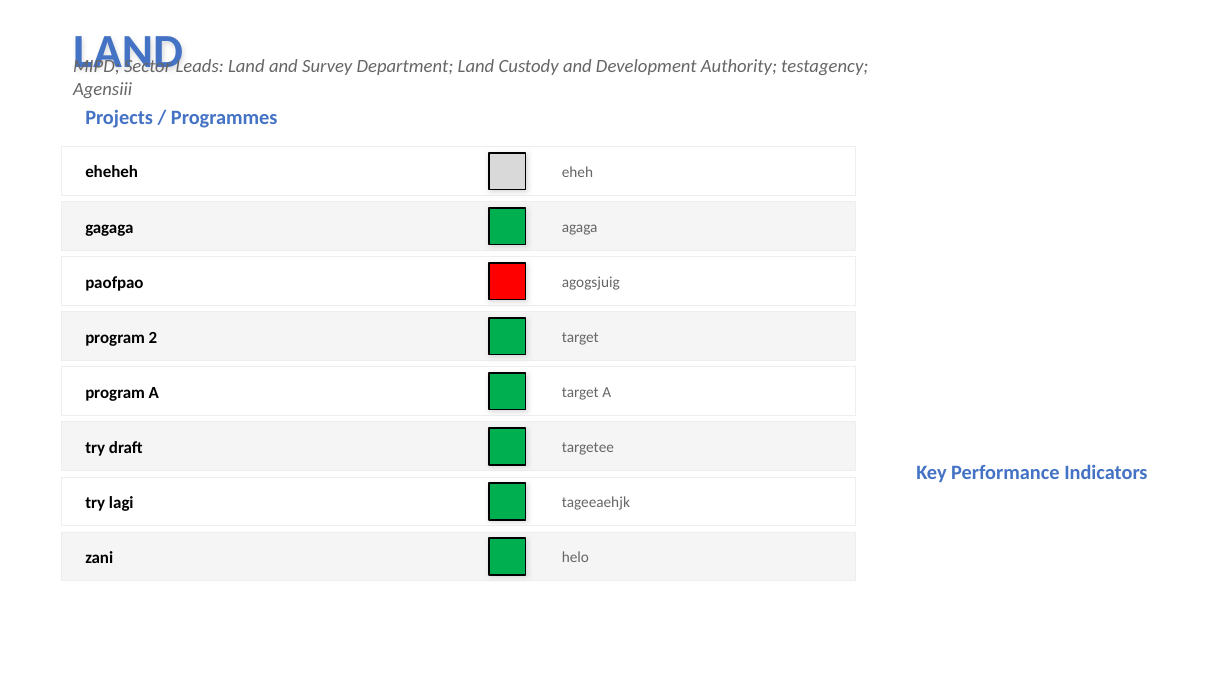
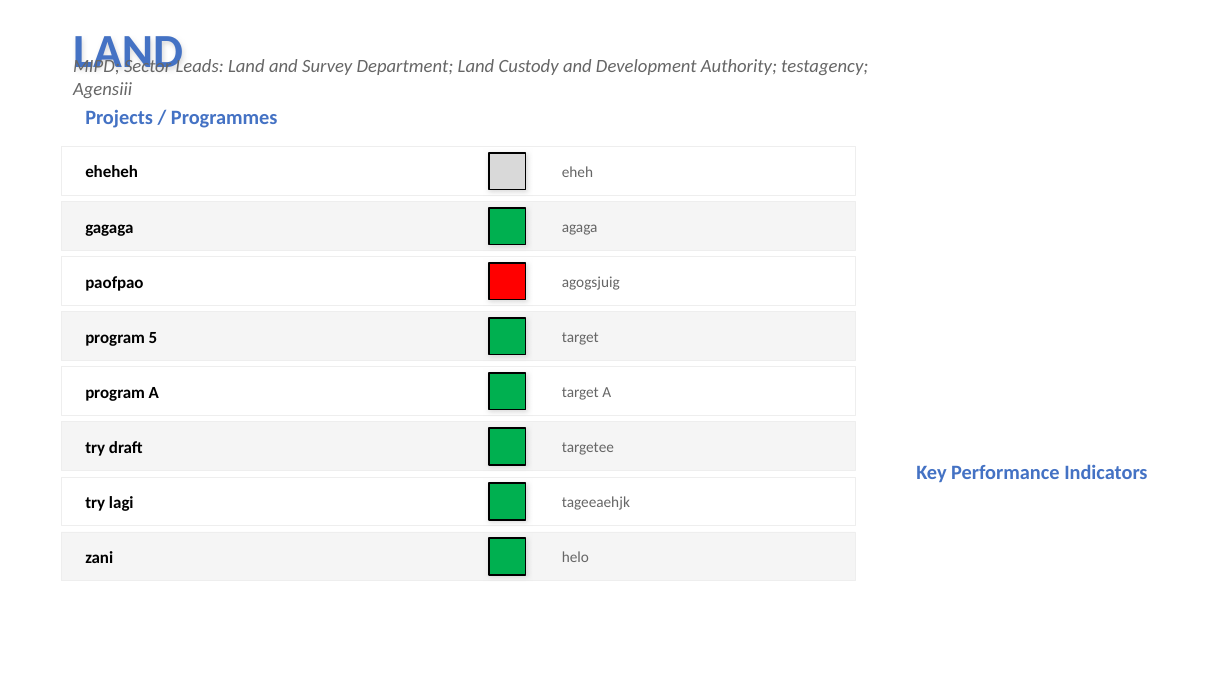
2: 2 -> 5
